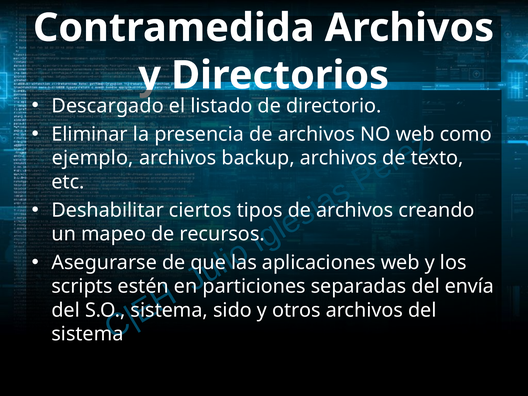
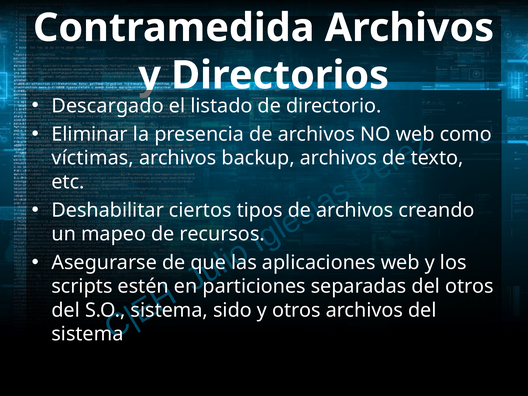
ejemplo: ejemplo -> víctimas
del envía: envía -> otros
